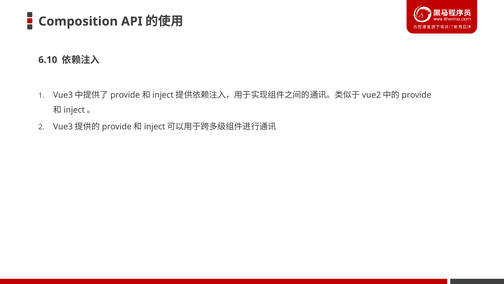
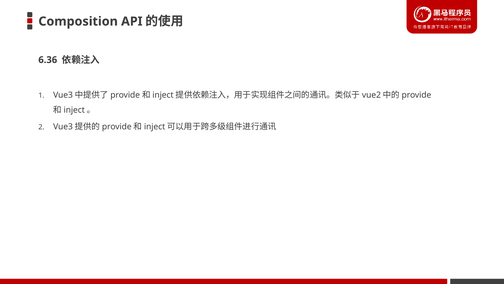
6.10: 6.10 -> 6.36
